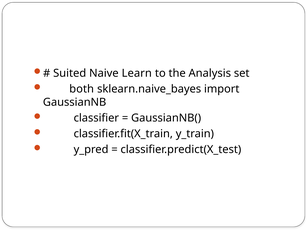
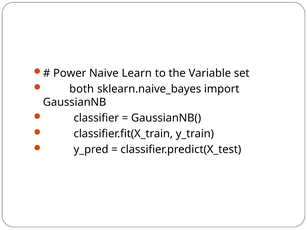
Suited: Suited -> Power
Analysis: Analysis -> Variable
